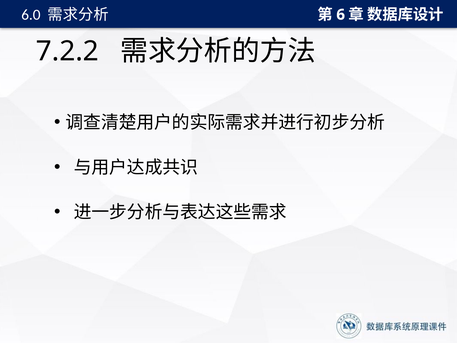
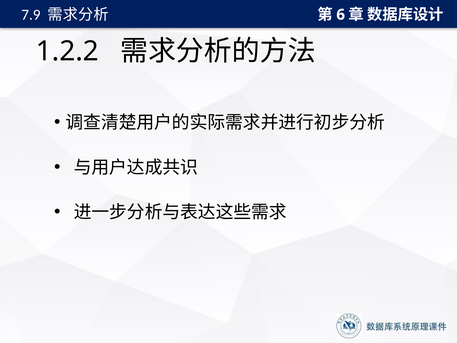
6.0: 6.0 -> 7.9
7.2.2: 7.2.2 -> 1.2.2
